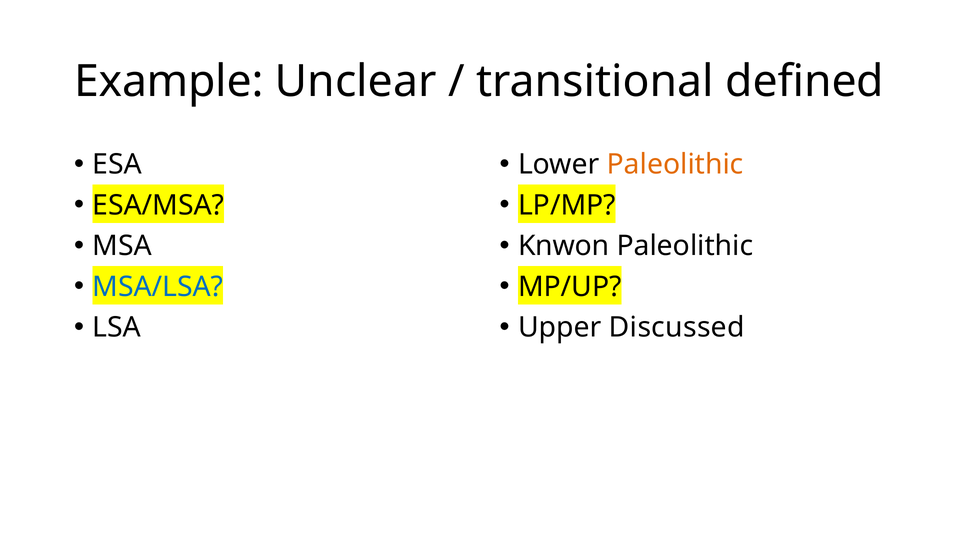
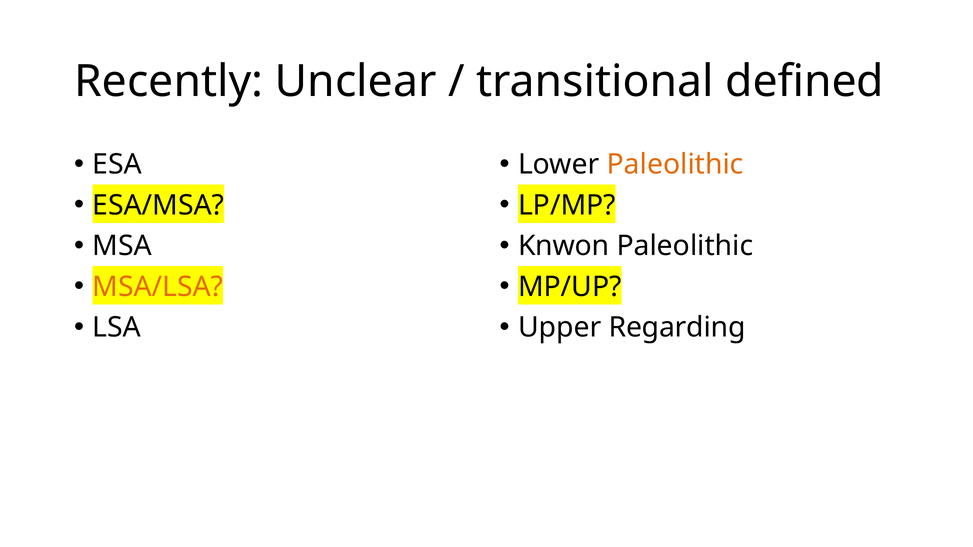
Example: Example -> Recently
MSA/LSA colour: blue -> orange
Discussed: Discussed -> Regarding
